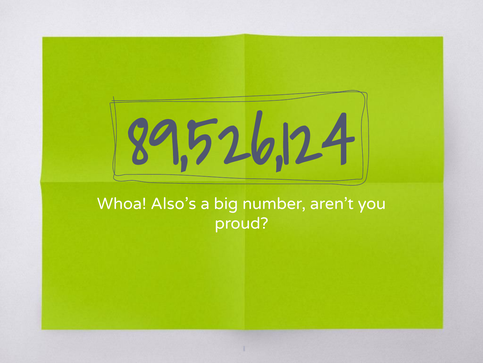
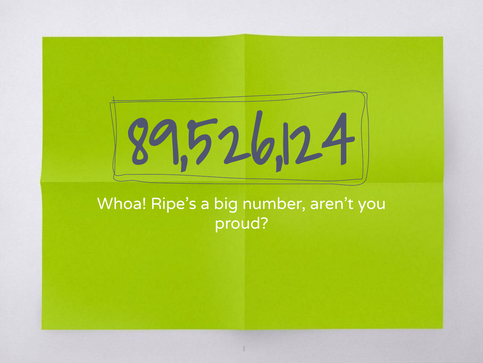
Also’s: Also’s -> Ripe’s
